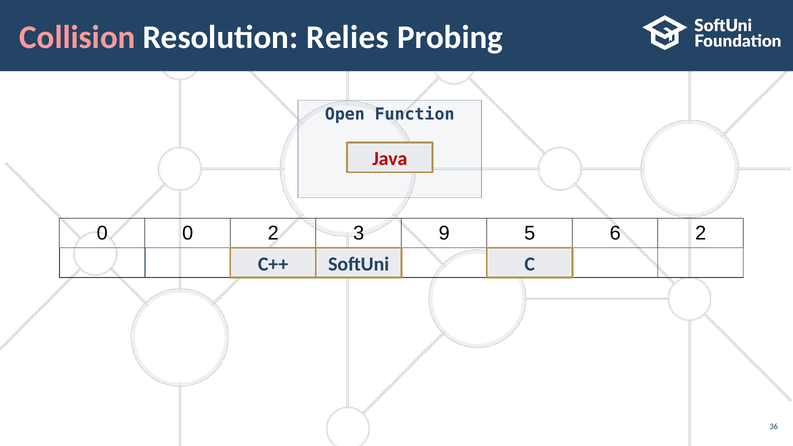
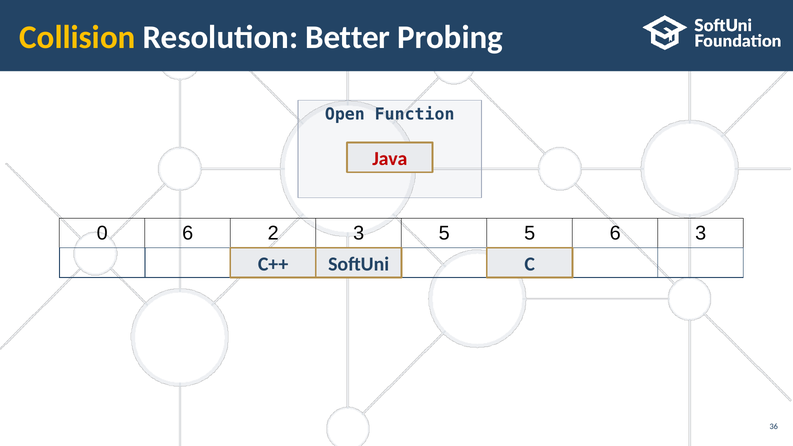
Collision colour: pink -> yellow
Relies: Relies -> Better
0 0: 0 -> 6
3 9: 9 -> 5
6 2: 2 -> 3
